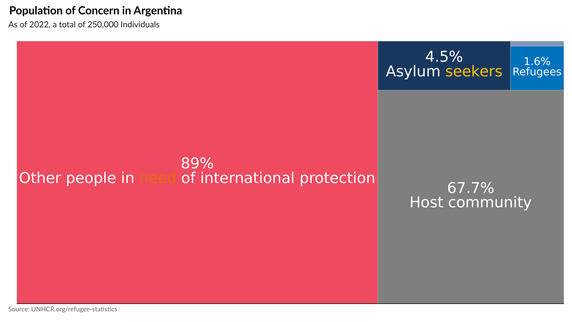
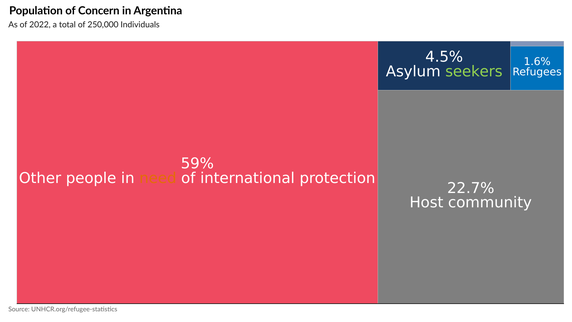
seekers colour: yellow -> light green
89%: 89% -> 59%
67.7%: 67.7% -> 22.7%
